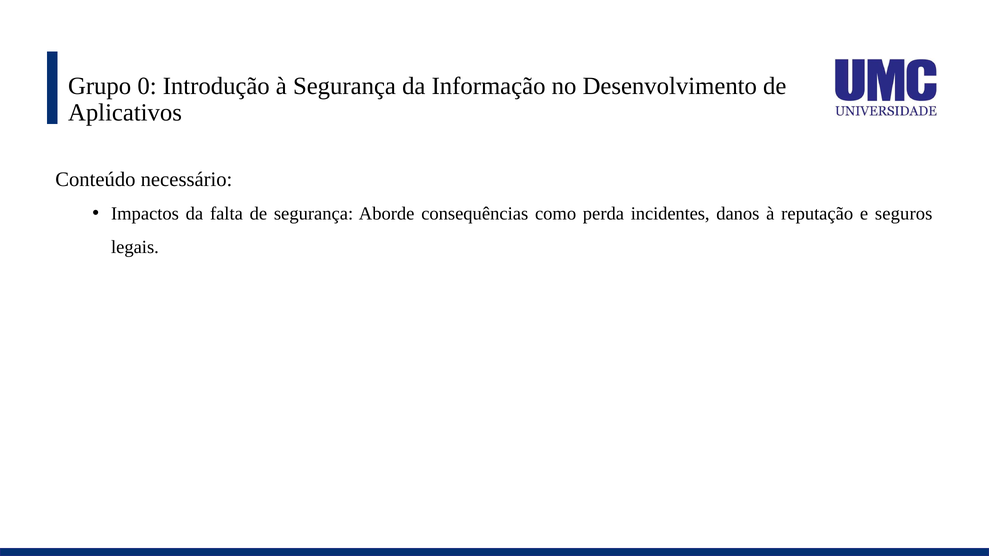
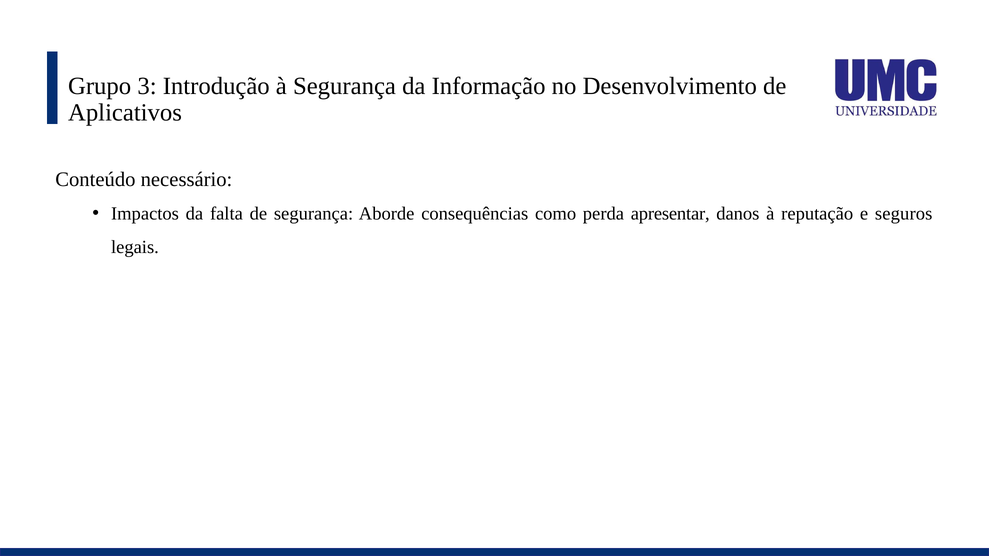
0: 0 -> 3
incidentes: incidentes -> apresentar
